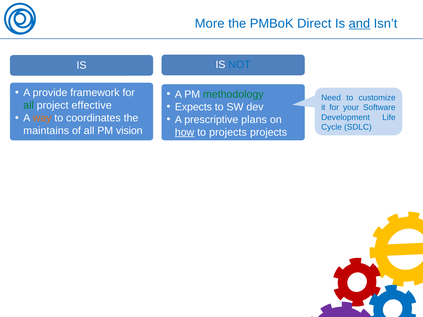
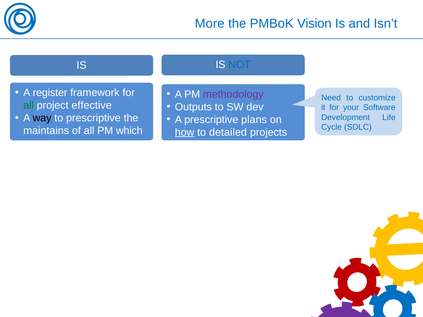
Direct: Direct -> Vision
and underline: present -> none
provide: provide -> register
methodology colour: green -> purple
Expects: Expects -> Outputs
way colour: orange -> black
to coordinates: coordinates -> prescriptive
vision: vision -> which
to projects: projects -> detailed
